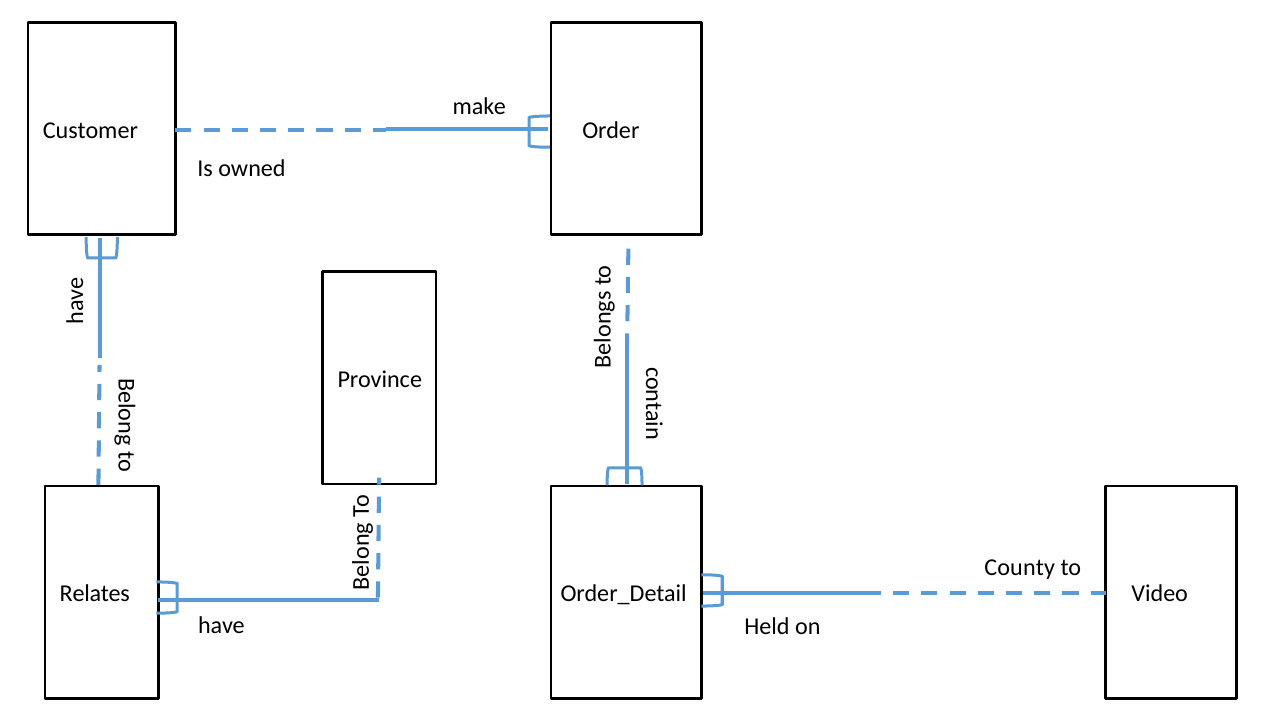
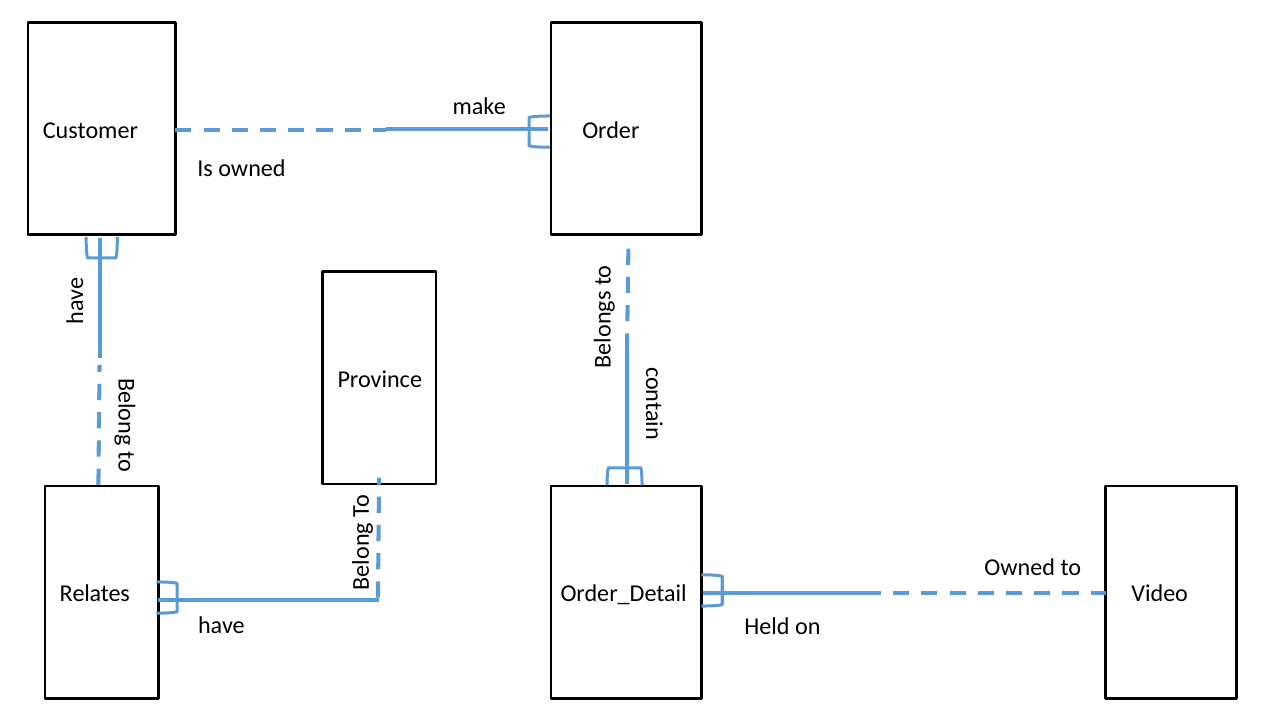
County at (1020, 568): County -> Owned
